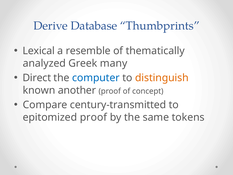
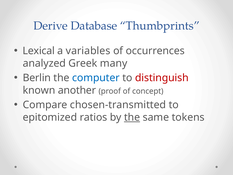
resemble: resemble -> variables
thematically: thematically -> occurrences
Direct: Direct -> Berlin
distinguish colour: orange -> red
century-transmitted: century-transmitted -> chosen-transmitted
epitomized proof: proof -> ratios
the at (132, 117) underline: none -> present
